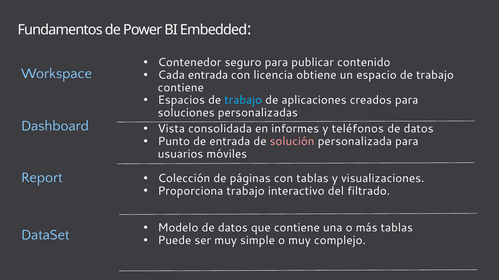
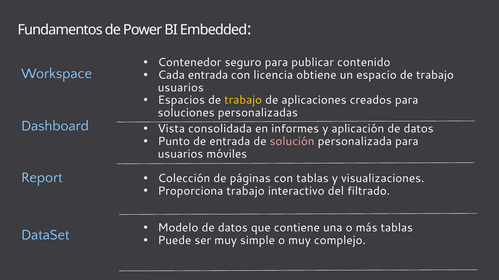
contiene at (181, 88): contiene -> usuarios
trabajo at (243, 100) colour: light blue -> yellow
teléfonos: teléfonos -> aplicación
